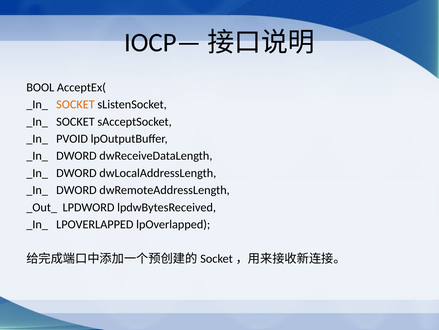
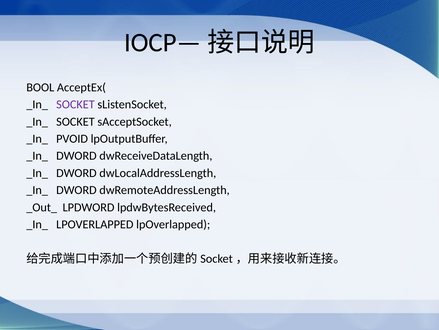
SOCKET at (75, 104) colour: orange -> purple
